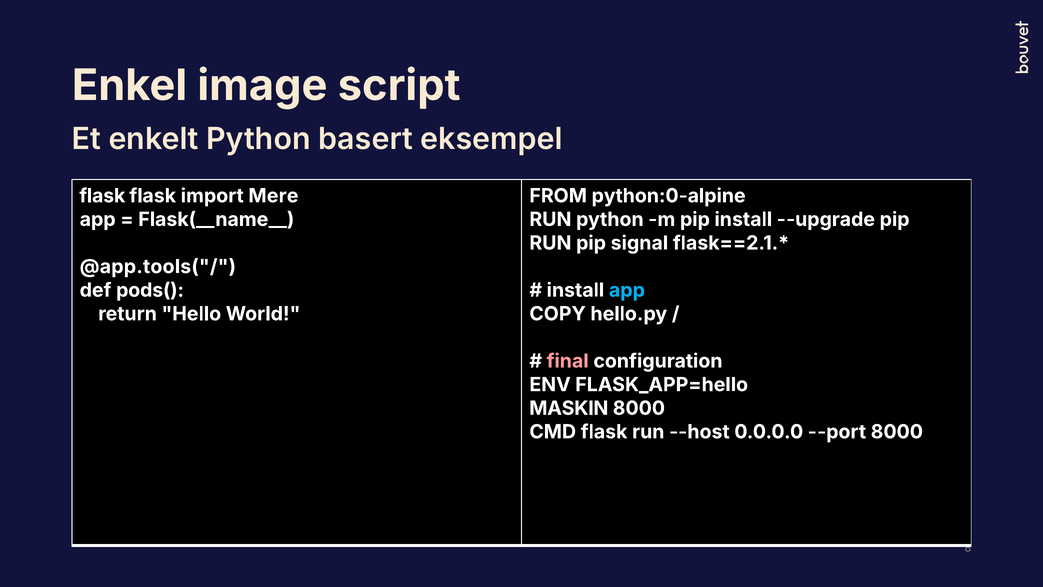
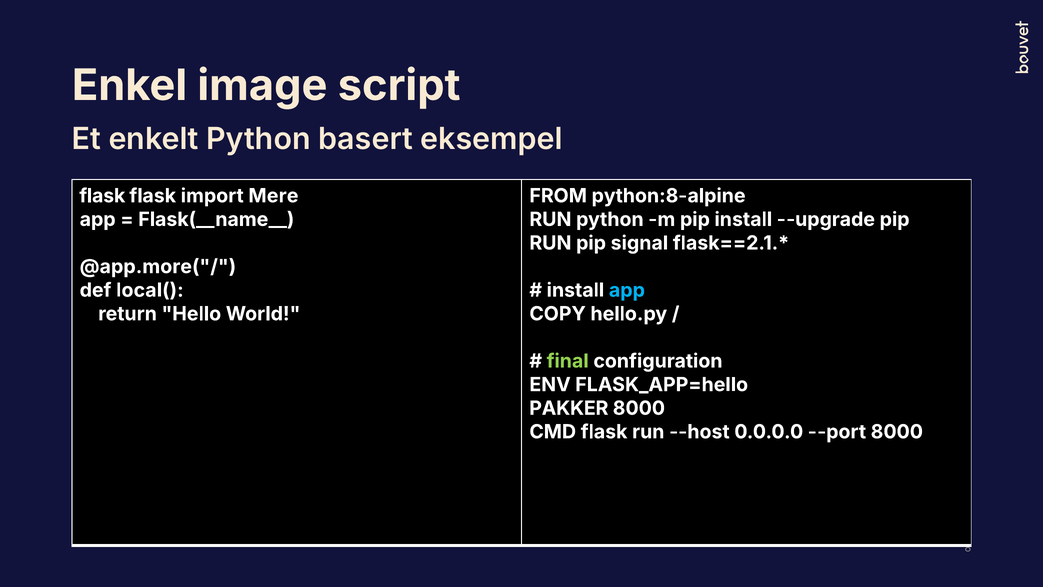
python:0-alpine: python:0-alpine -> python:8-alpine
@app.tools("/: @app.tools("/ -> @app.more("/
pods(: pods( -> local(
final colour: pink -> light green
MASKIN: MASKIN -> PAKKER
